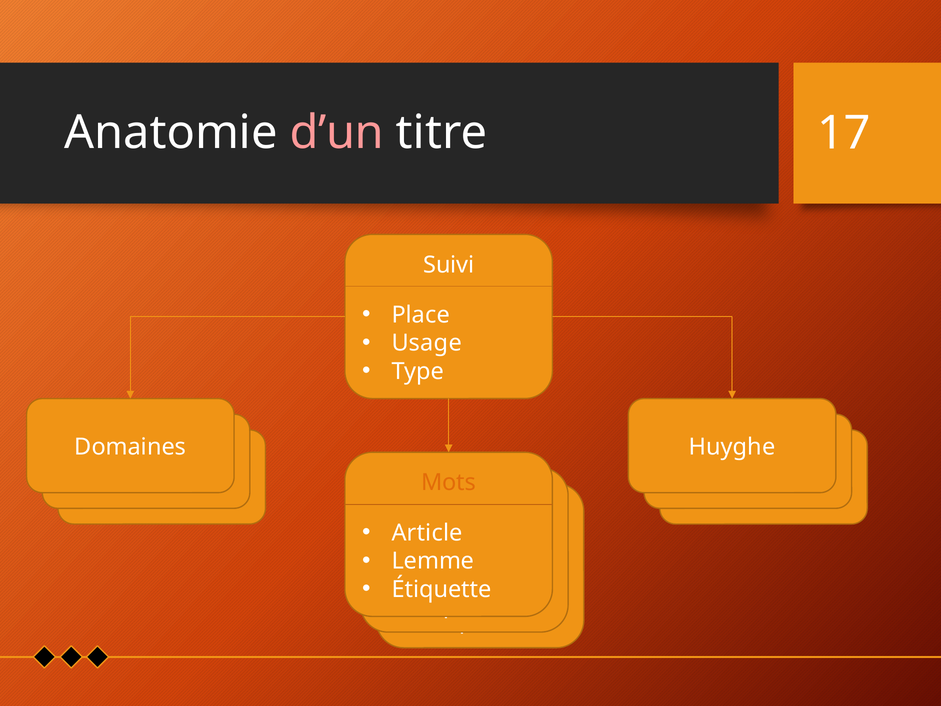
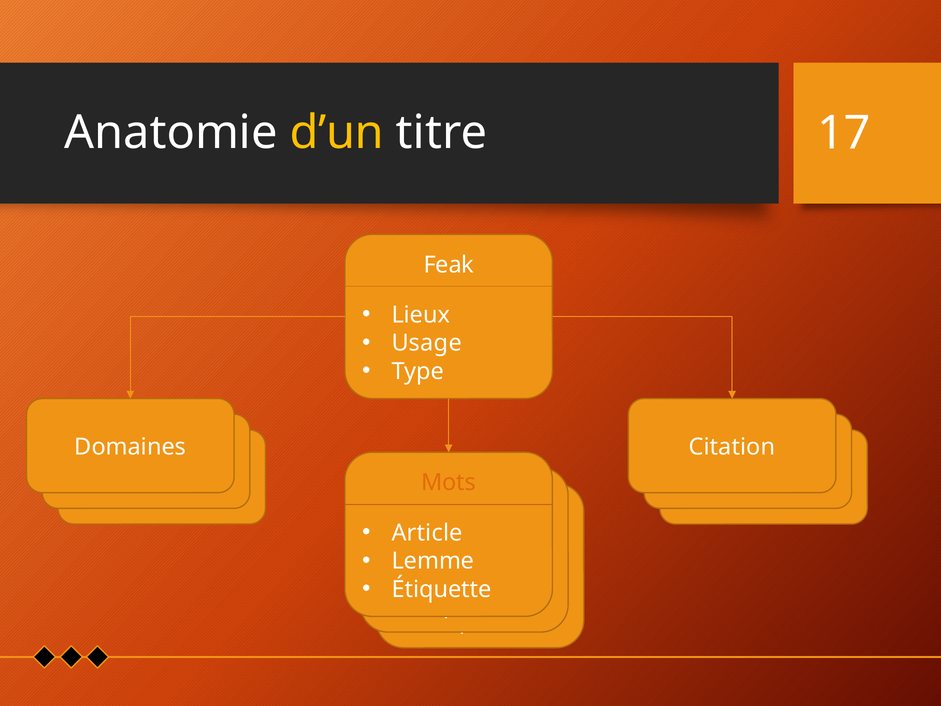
d’un colour: pink -> yellow
Suivi: Suivi -> Feak
Place: Place -> Lieux
Huyghe: Huyghe -> Citation
